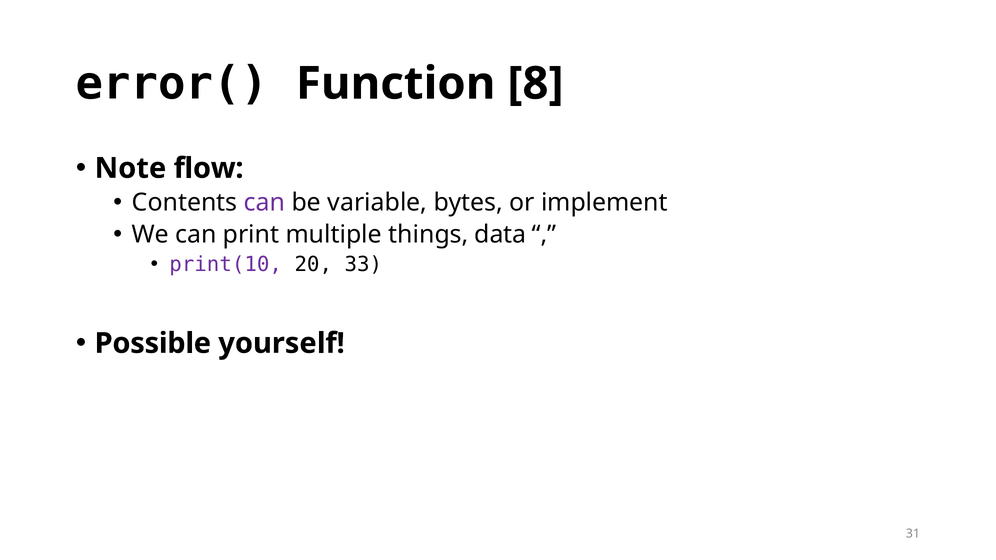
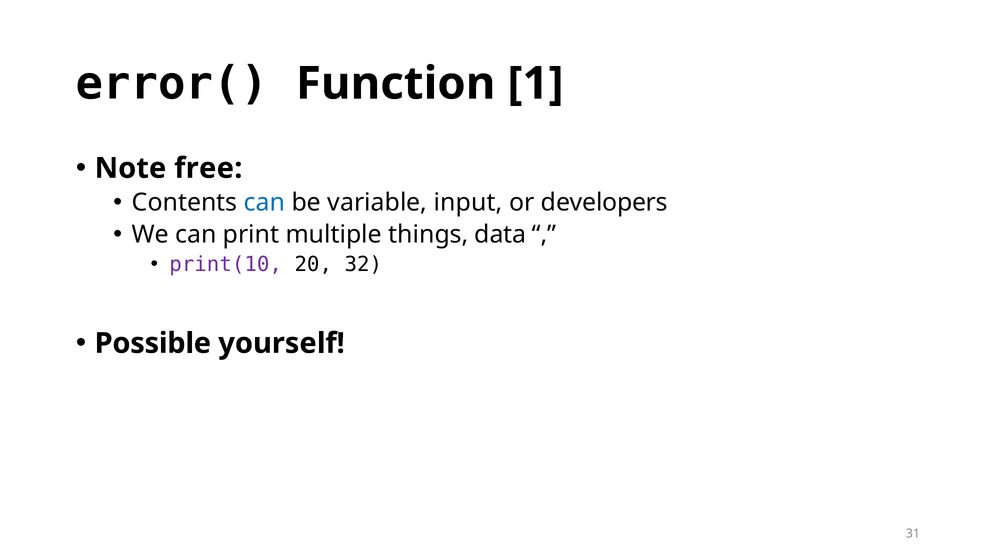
8: 8 -> 1
flow: flow -> free
can at (265, 203) colour: purple -> blue
bytes: bytes -> input
implement: implement -> developers
33: 33 -> 32
